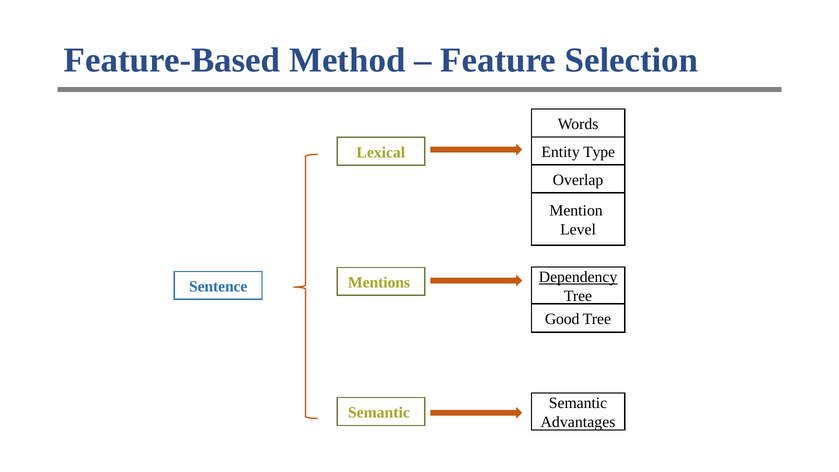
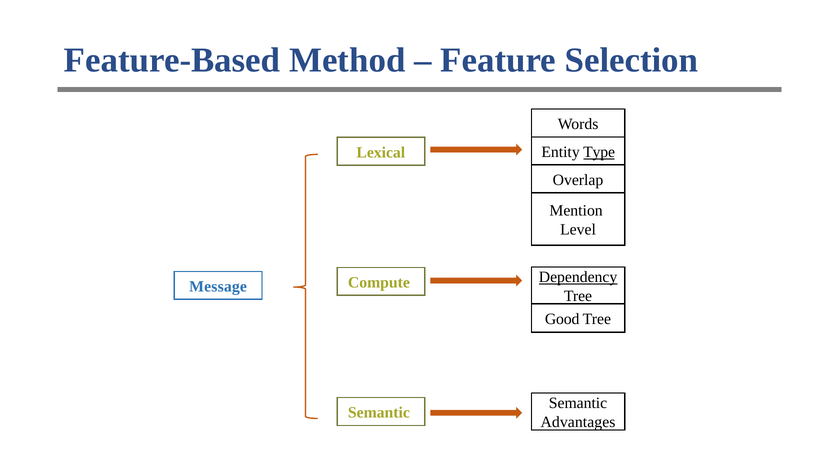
Type underline: none -> present
Mentions: Mentions -> Compute
Sentence: Sentence -> Message
